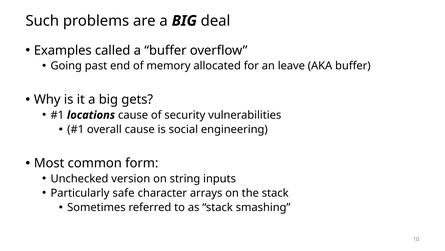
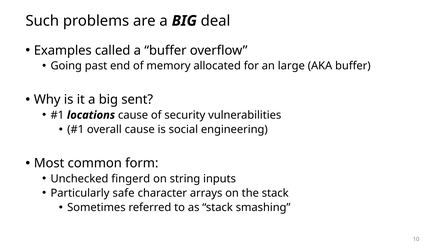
leave: leave -> large
gets: gets -> sent
version: version -> fingerd
